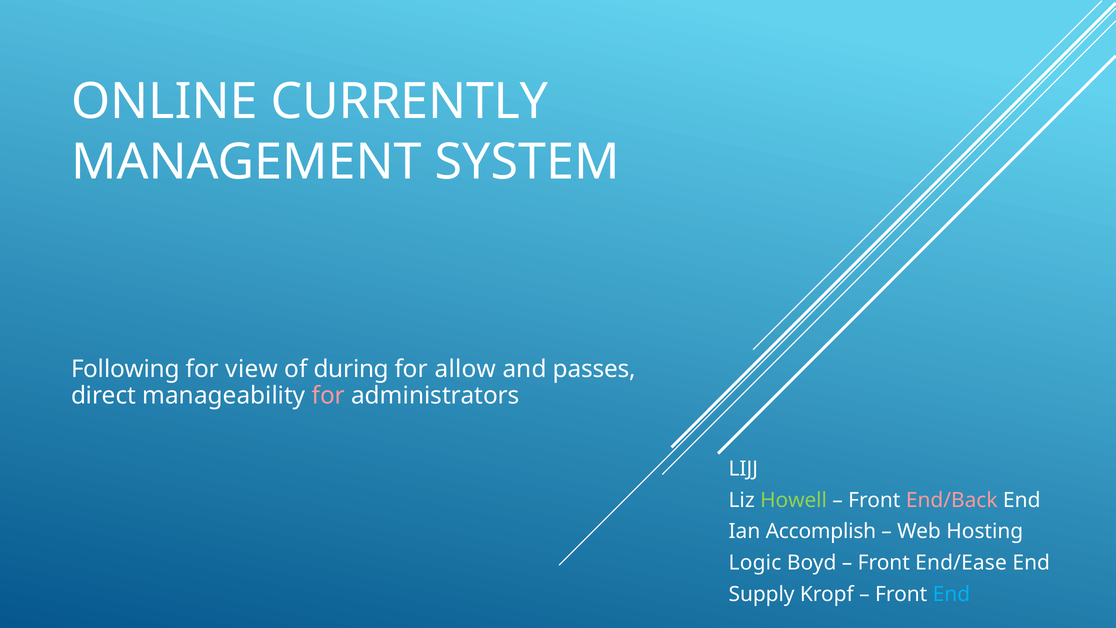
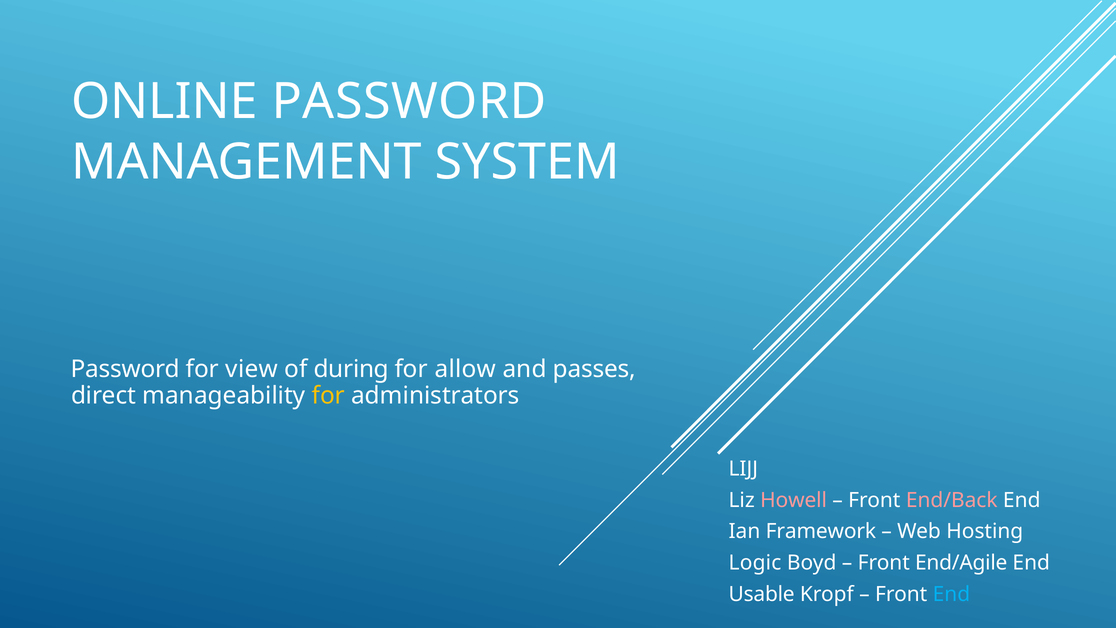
ONLINE CURRENTLY: CURRENTLY -> PASSWORD
Following at (125, 369): Following -> Password
for at (328, 395) colour: pink -> yellow
Howell colour: light green -> pink
Accomplish: Accomplish -> Framework
End/Ease: End/Ease -> End/Agile
Supply: Supply -> Usable
